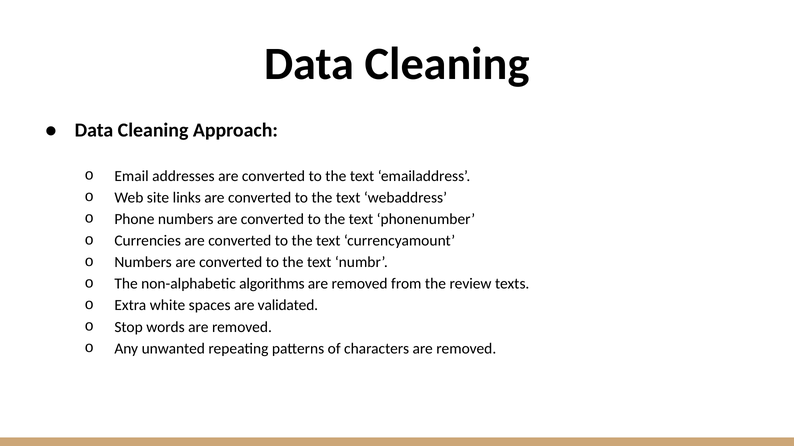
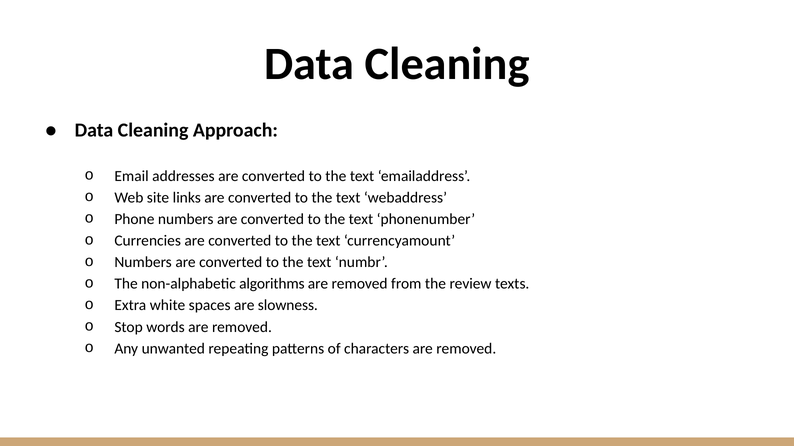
validated: validated -> slowness
